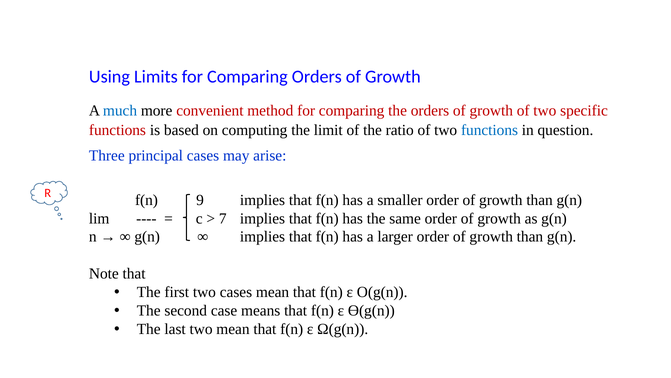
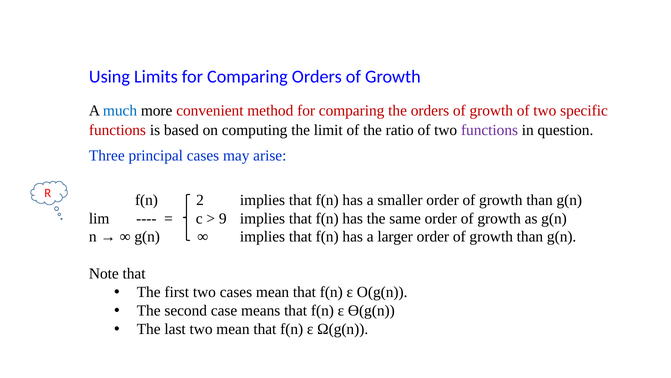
functions at (490, 130) colour: blue -> purple
9: 9 -> 2
7: 7 -> 9
